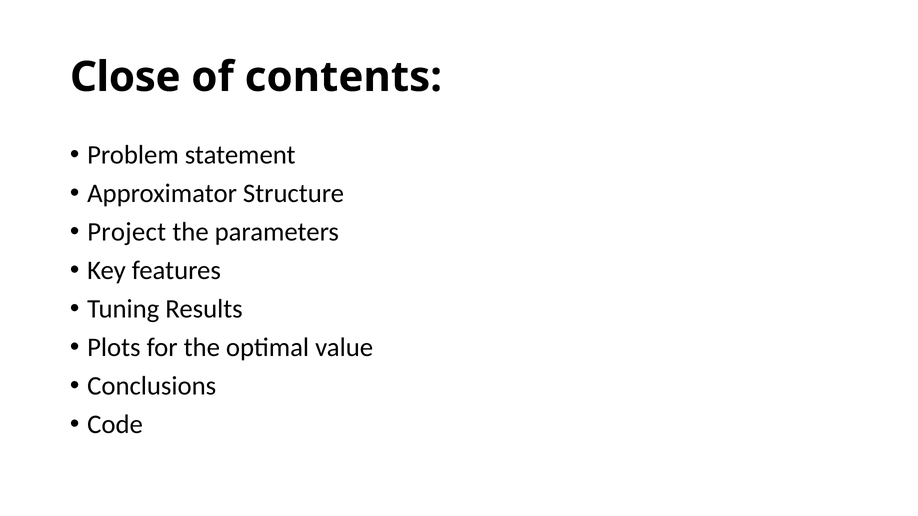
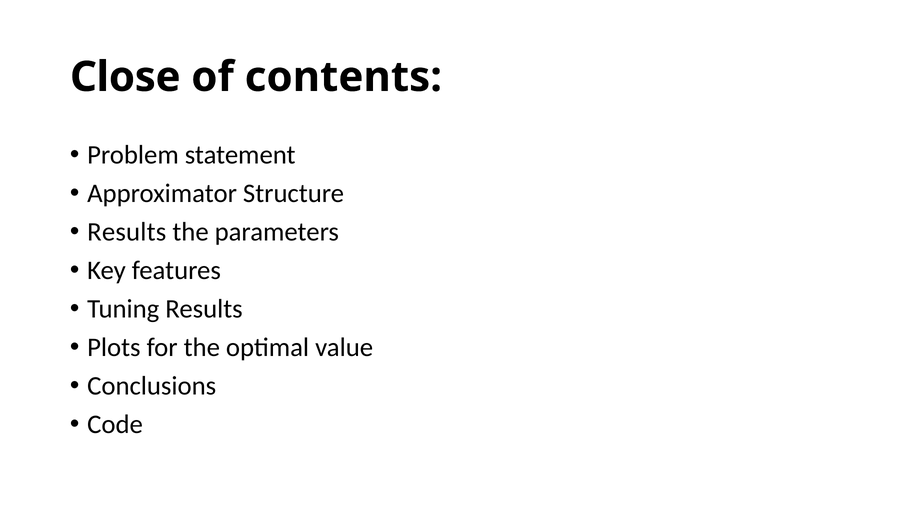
Project at (127, 232): Project -> Results
